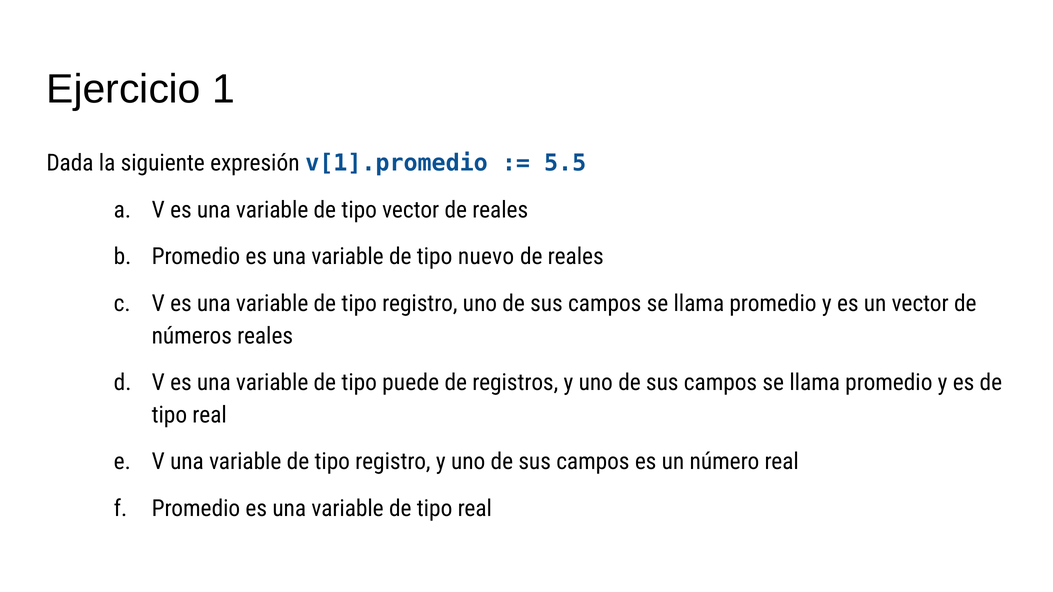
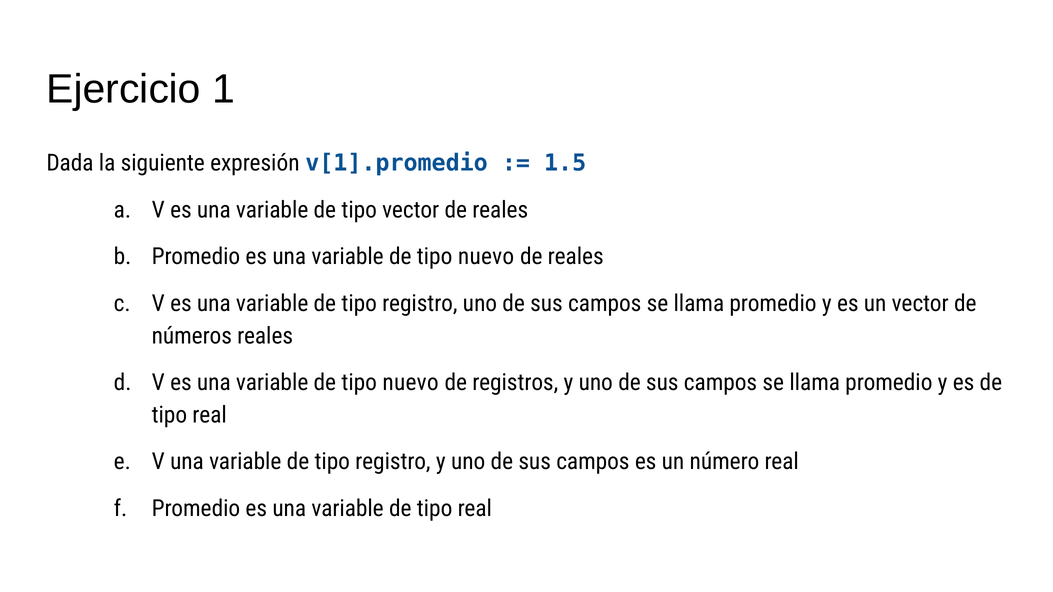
5.5: 5.5 -> 1.5
puede at (411, 383): puede -> nuevo
